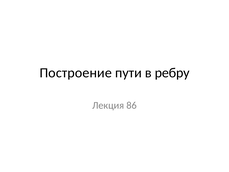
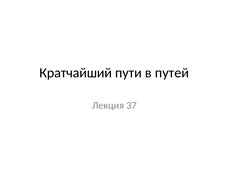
Построение: Построение -> Кратчайший
ребру: ребру -> путей
86: 86 -> 37
